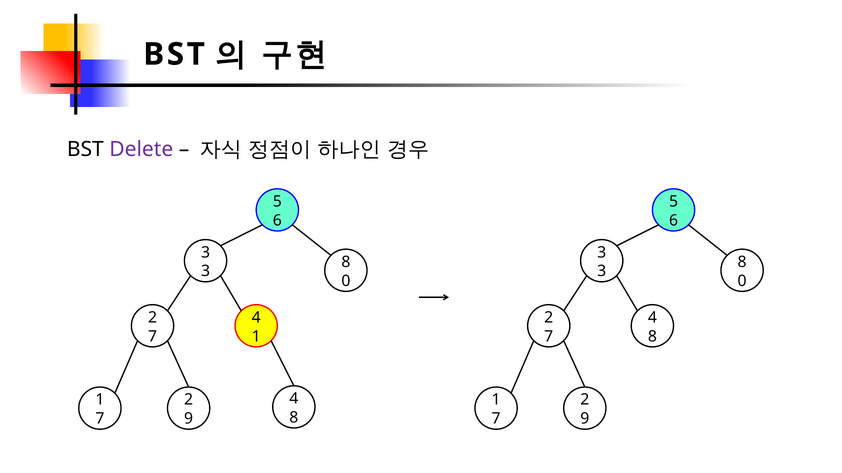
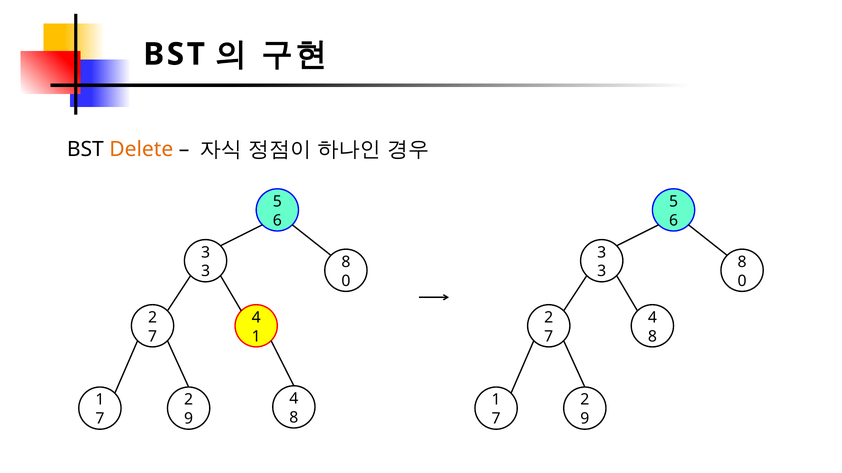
Delete colour: purple -> orange
